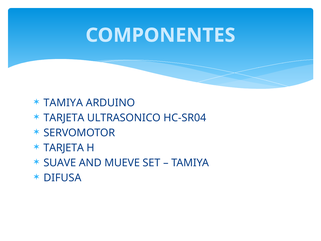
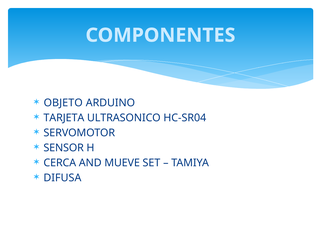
TAMIYA at (63, 103): TAMIYA -> OBJETO
TARJETA at (64, 148): TARJETA -> SENSOR
SUAVE: SUAVE -> CERCA
